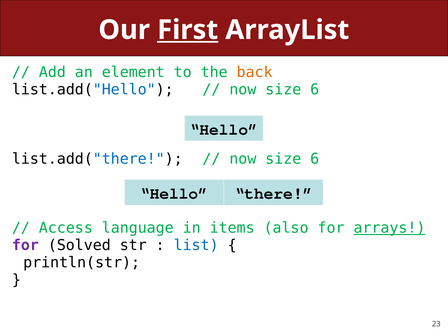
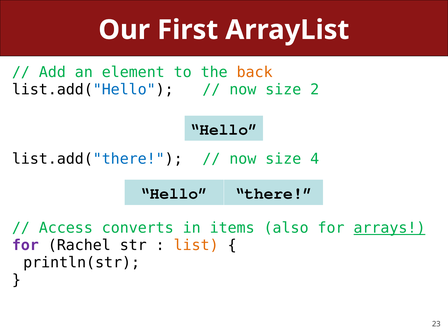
First underline: present -> none
6 at (315, 90): 6 -> 2
6 at (315, 159): 6 -> 4
language: language -> converts
Solved: Solved -> Rachel
list colour: blue -> orange
